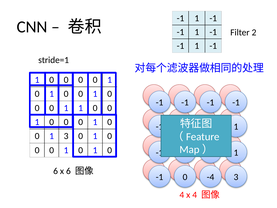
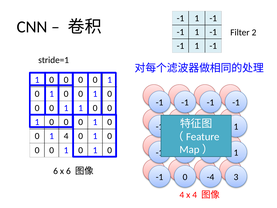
3 at (66, 136): 3 -> 4
